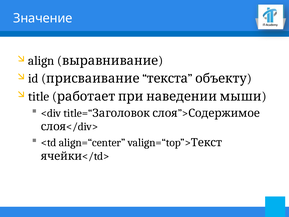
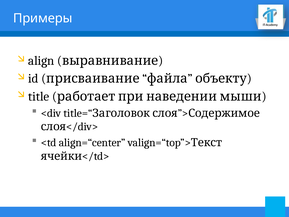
Значение: Значение -> Примеры
текста: текста -> файла
